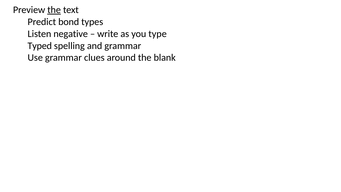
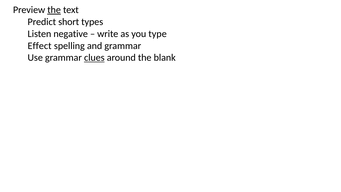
bond: bond -> short
Typed: Typed -> Effect
clues underline: none -> present
